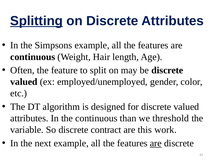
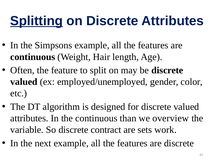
threshold: threshold -> overview
this: this -> sets
are at (156, 143) underline: present -> none
